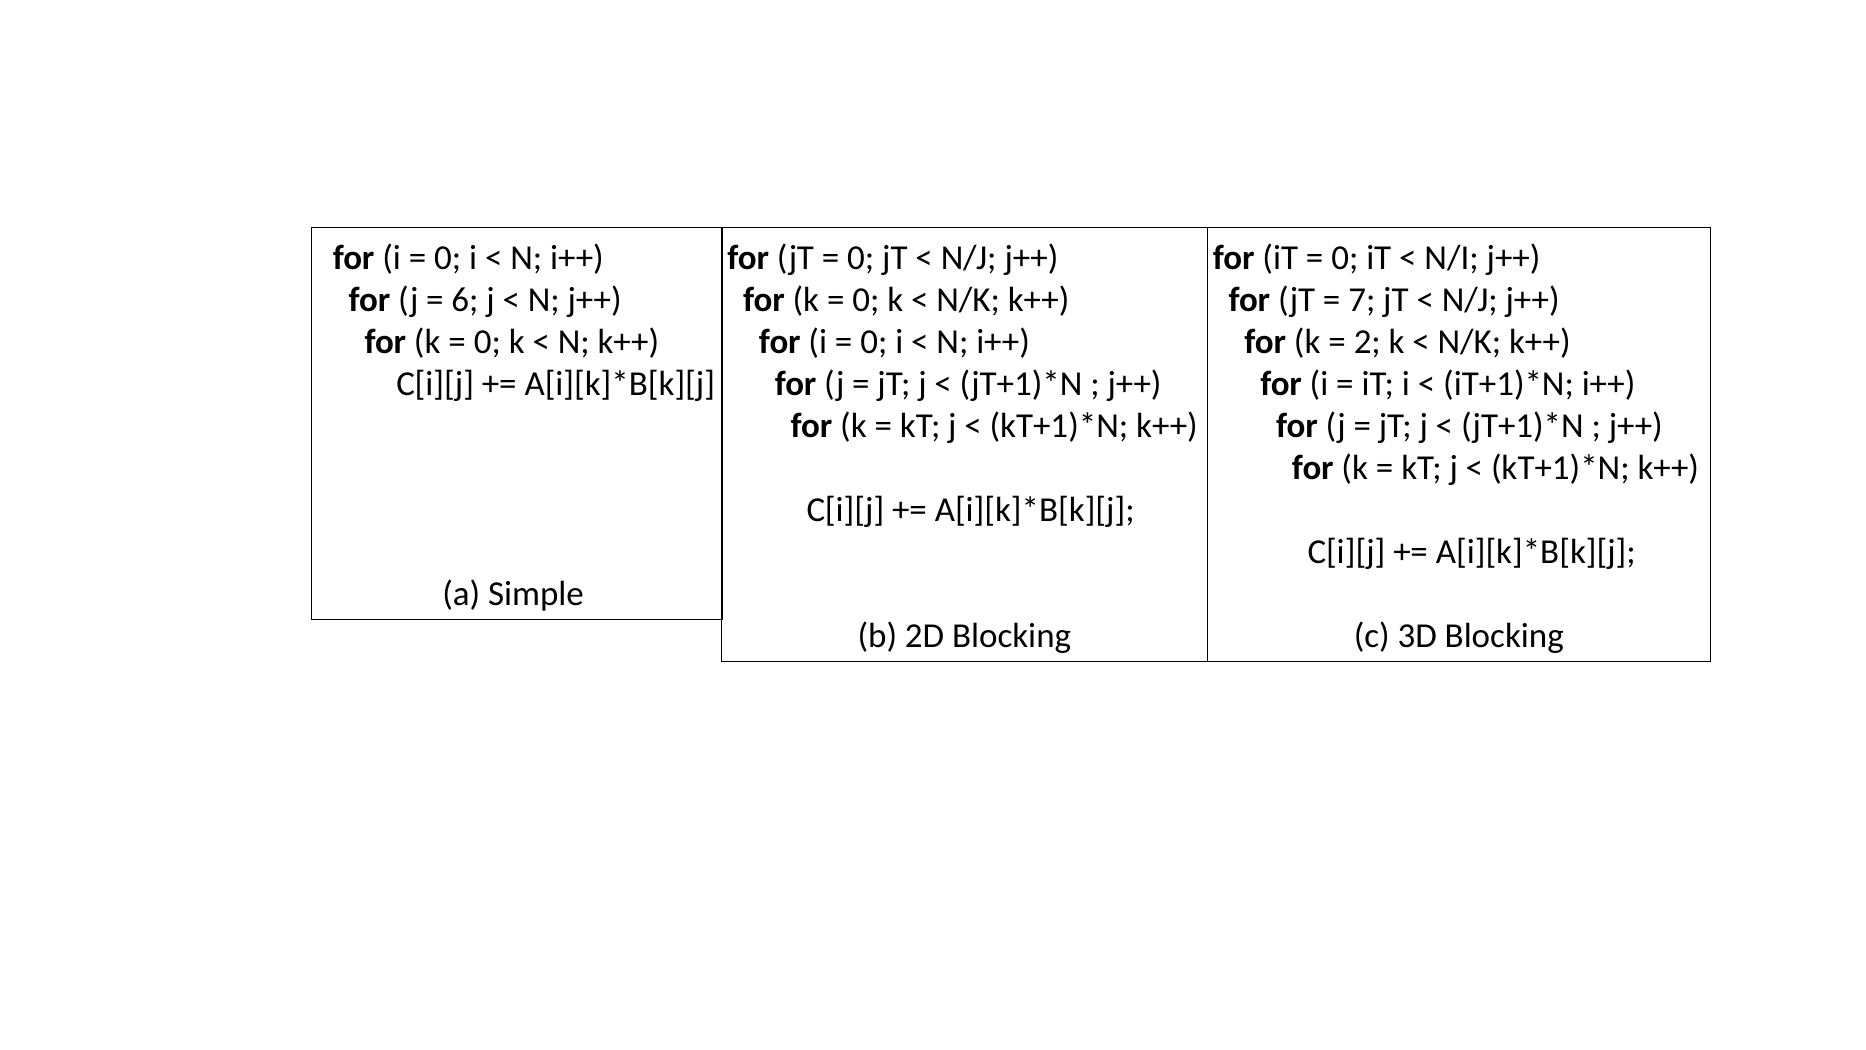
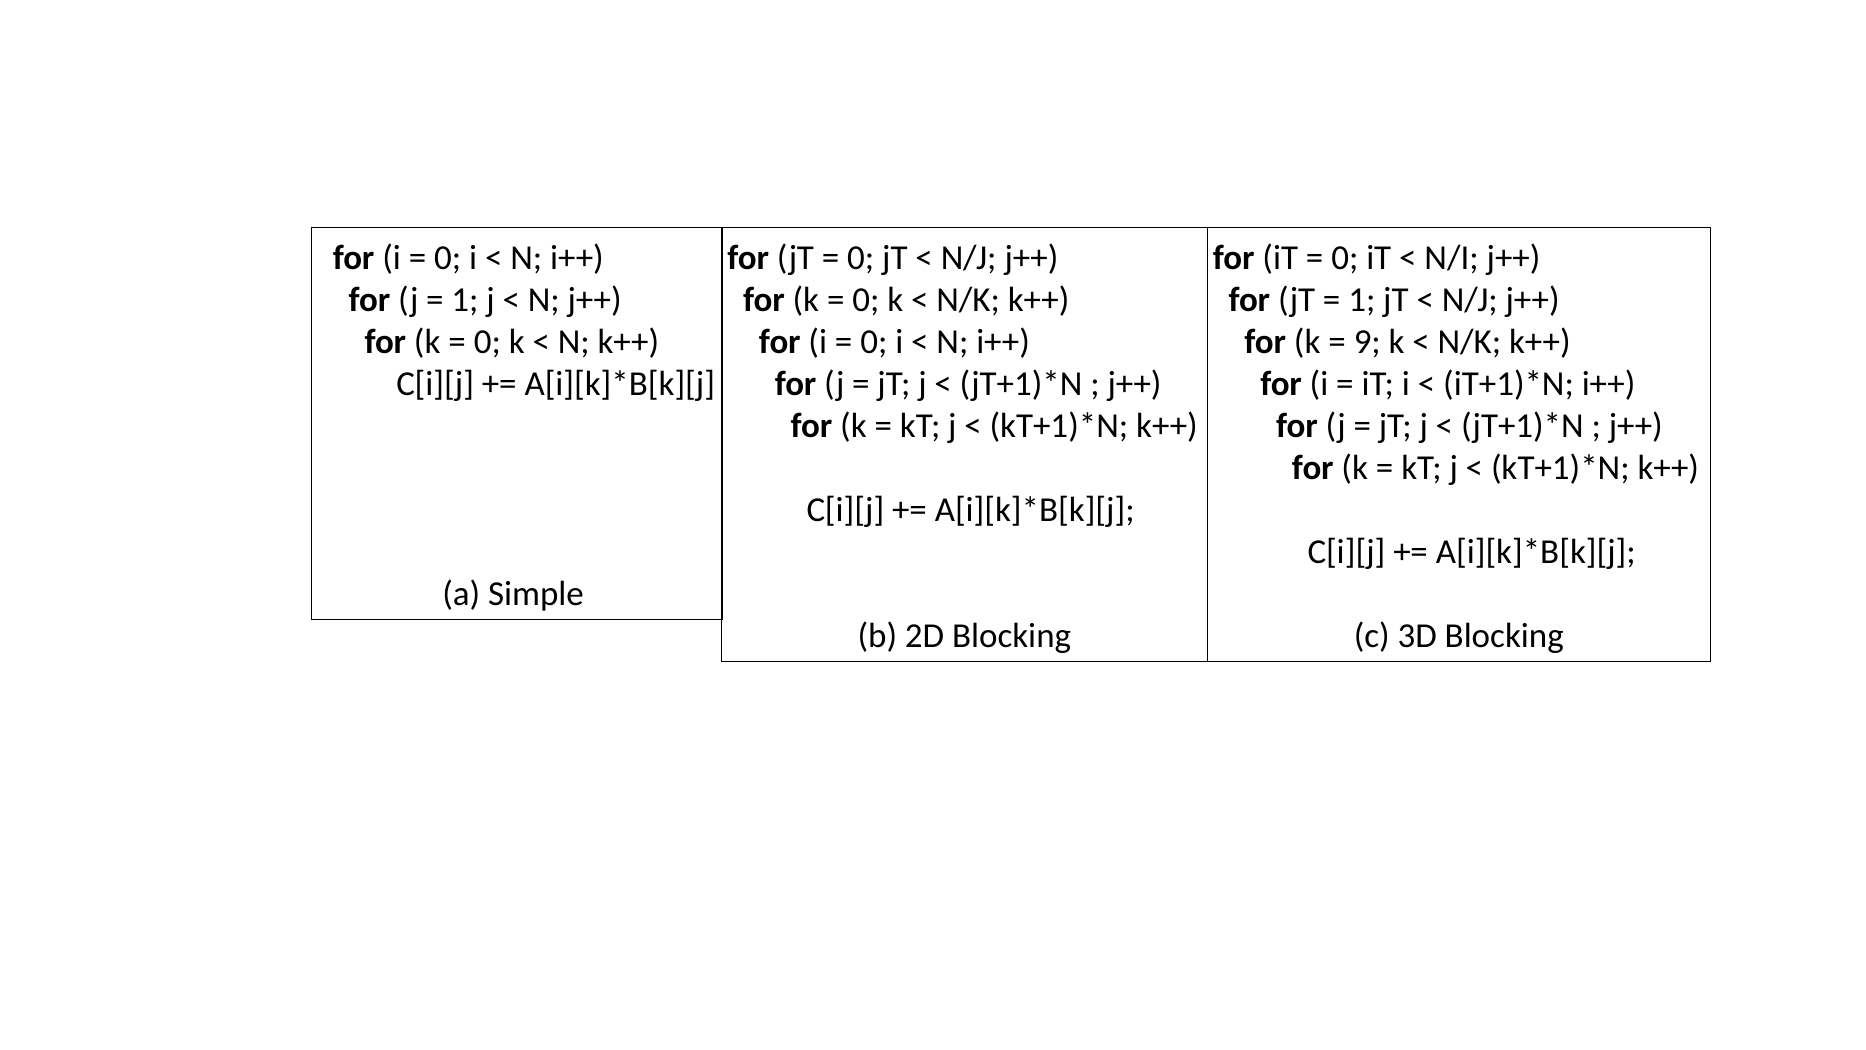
6 at (465, 300): 6 -> 1
7 at (1362, 300): 7 -> 1
2: 2 -> 9
